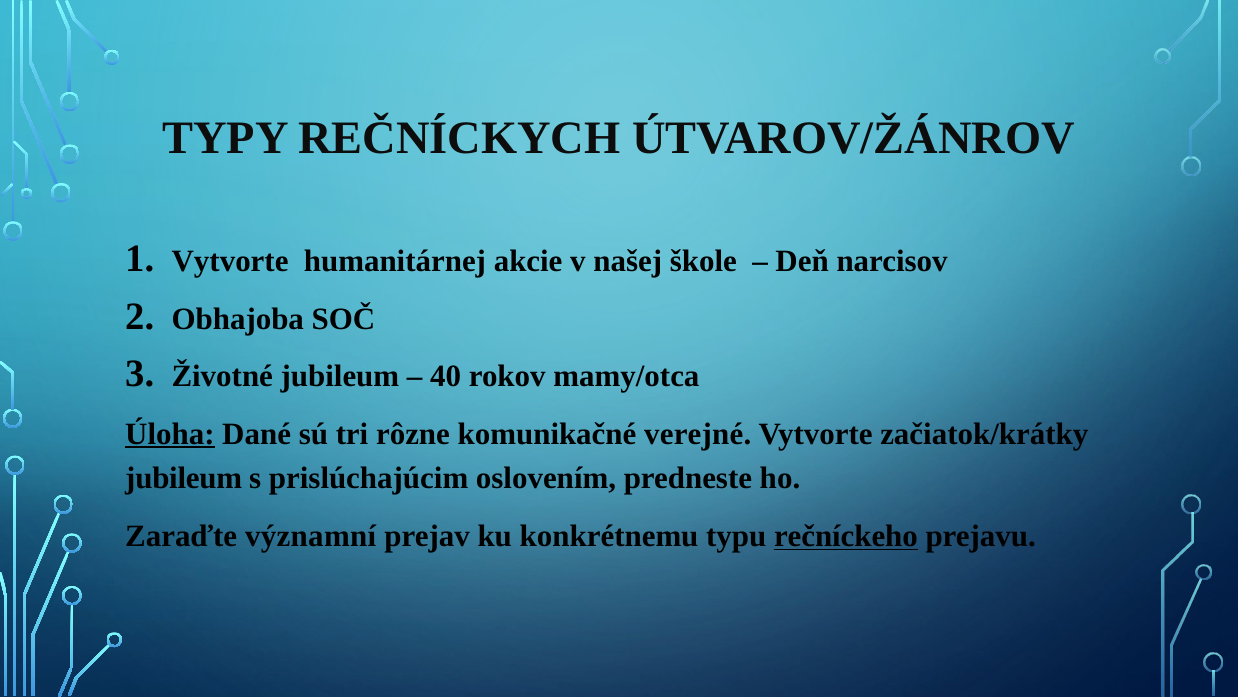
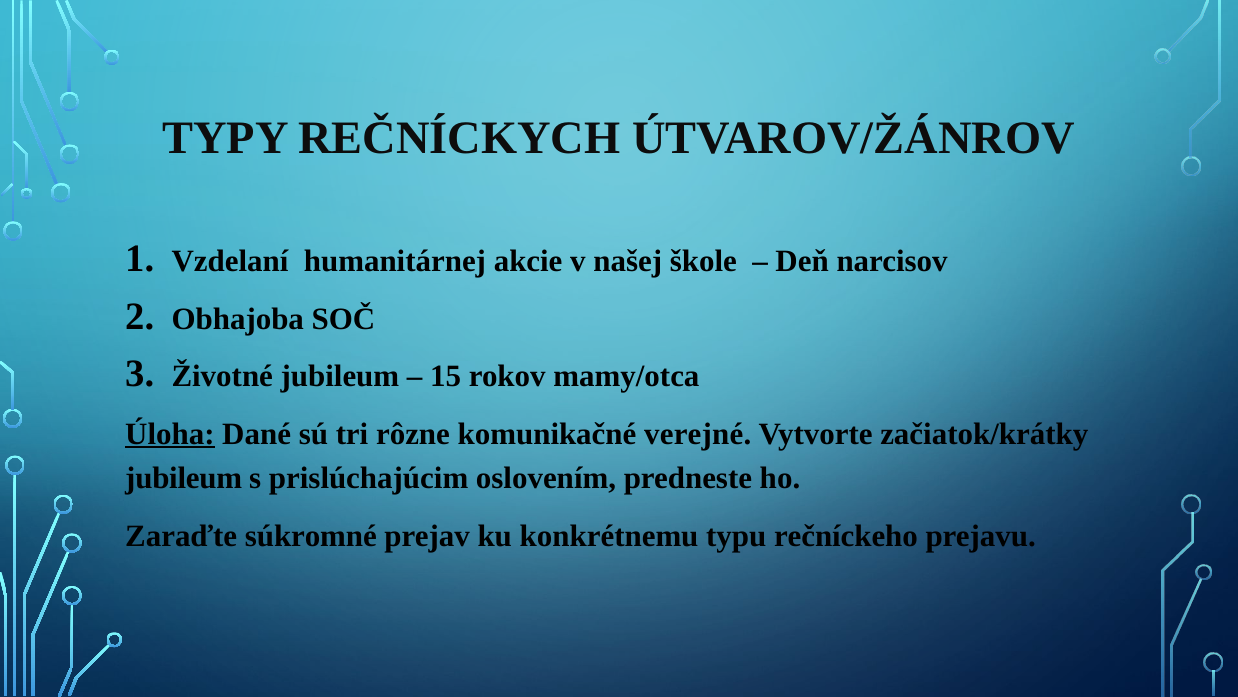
Vytvorte at (230, 261): Vytvorte -> Vzdelaní
40: 40 -> 15
významní: významní -> súkromné
rečníckeho underline: present -> none
